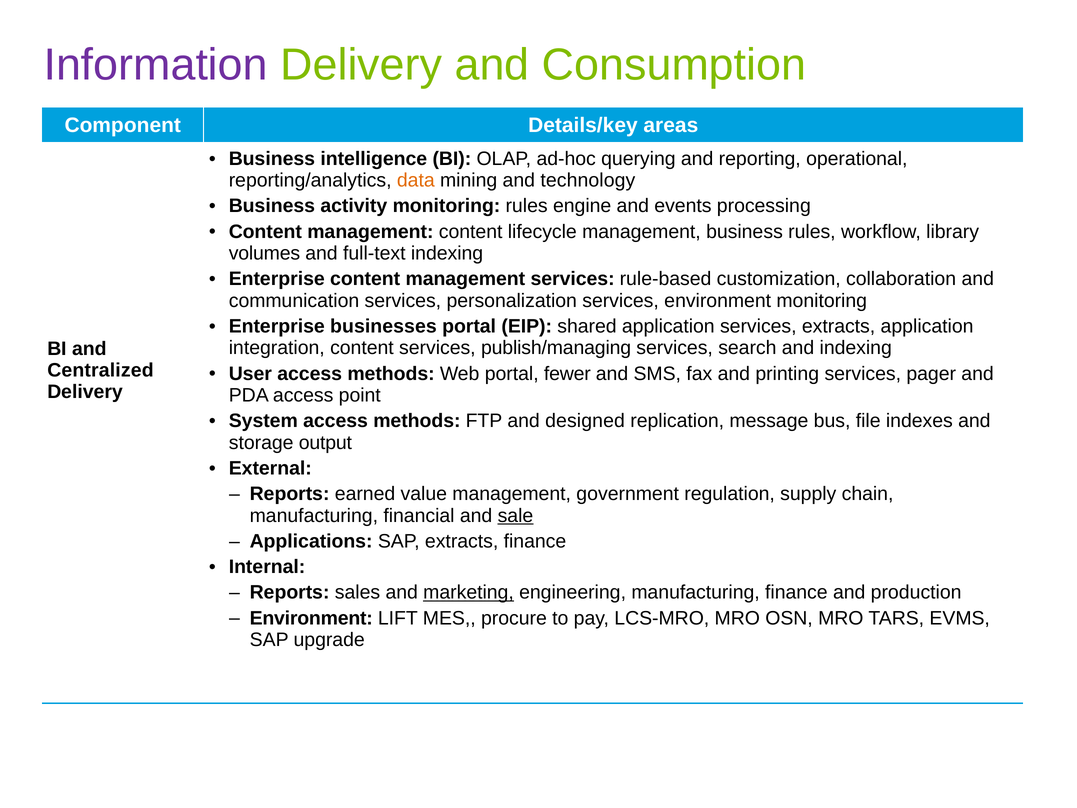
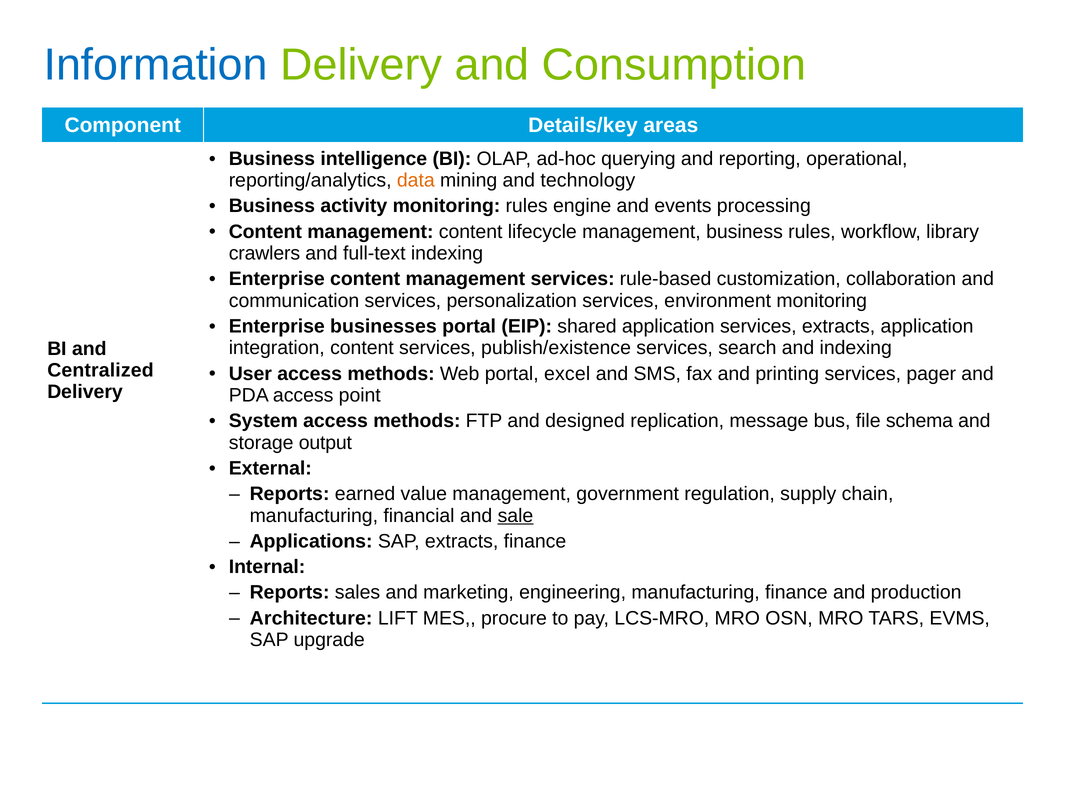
Information colour: purple -> blue
volumes: volumes -> crawlers
publish/managing: publish/managing -> publish/existence
fewer: fewer -> excel
indexes: indexes -> schema
marketing underline: present -> none
Environment at (311, 618): Environment -> Architecture
